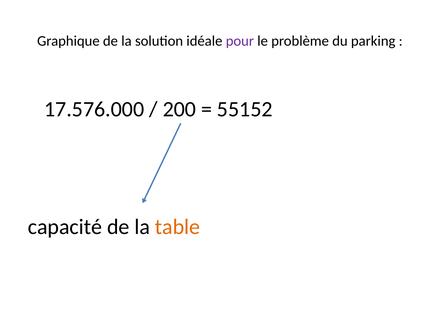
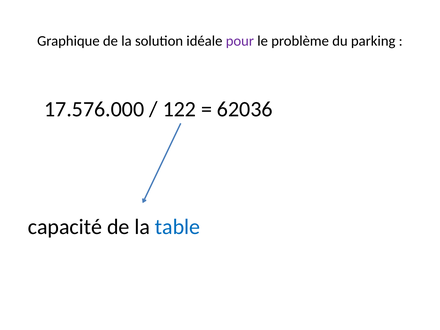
200: 200 -> 122
55152: 55152 -> 62036
table colour: orange -> blue
